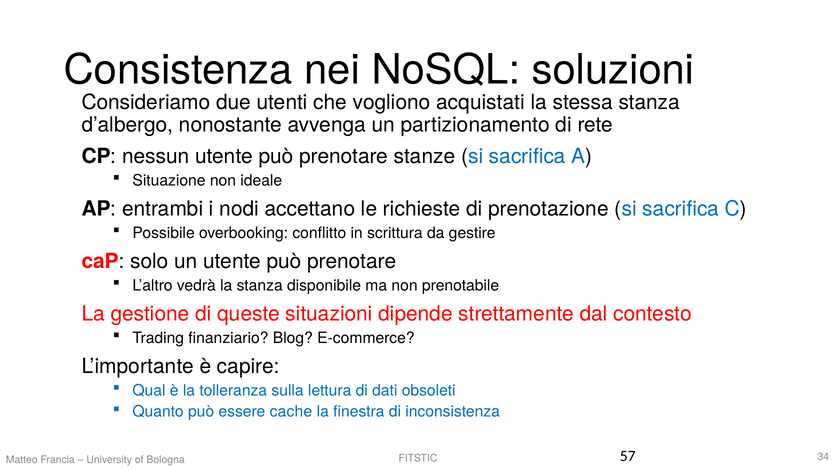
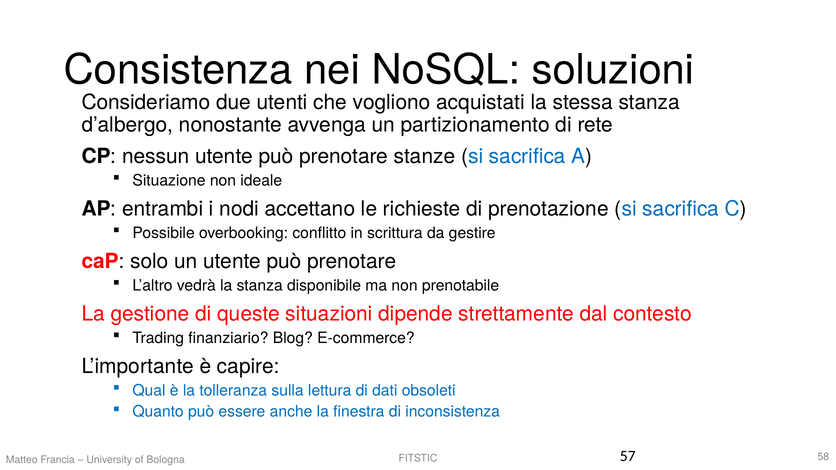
cache: cache -> anche
34: 34 -> 58
